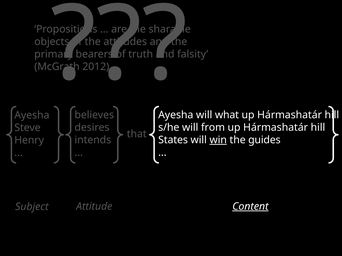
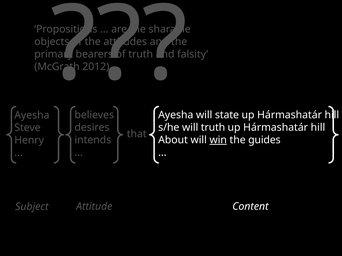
what: what -> state
will from: from -> truth
States: States -> About
Content underline: present -> none
